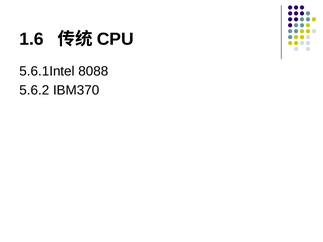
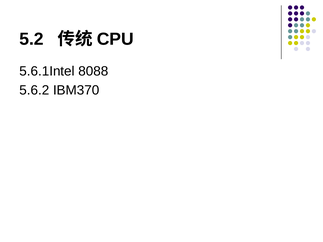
1.6: 1.6 -> 5.2
